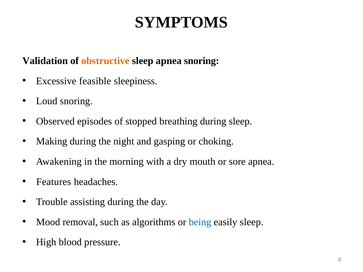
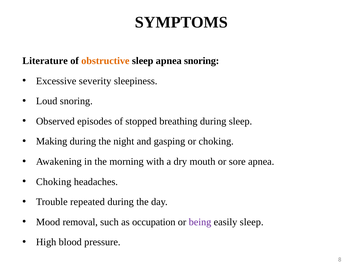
Validation: Validation -> Literature
feasible: feasible -> severity
Features at (54, 182): Features -> Choking
assisting: assisting -> repeated
algorithms: algorithms -> occupation
being colour: blue -> purple
